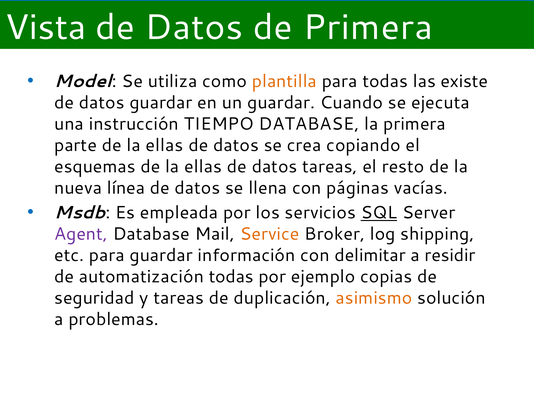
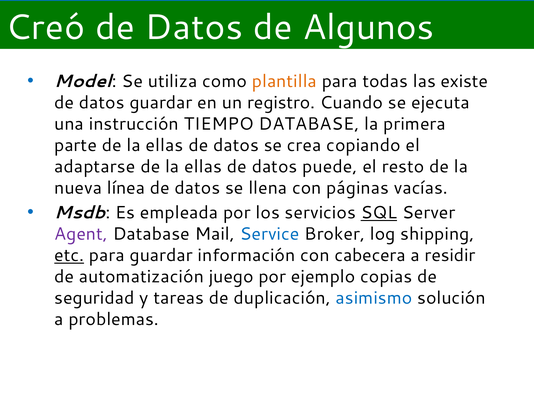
Vista: Vista -> Creó
de Primera: Primera -> Algunos
un guardar: guardar -> registro
esquemas: esquemas -> adaptarse
datos tareas: tareas -> puede
Service colour: orange -> blue
etc underline: none -> present
delimitar: delimitar -> cabecera
automatización todas: todas -> juego
asimismo colour: orange -> blue
